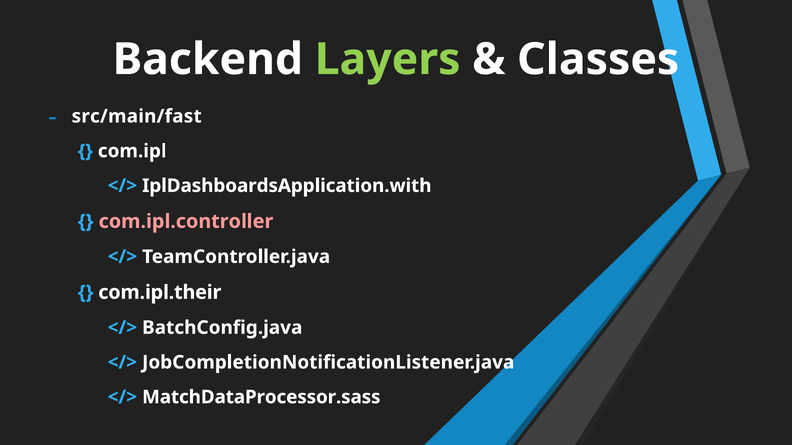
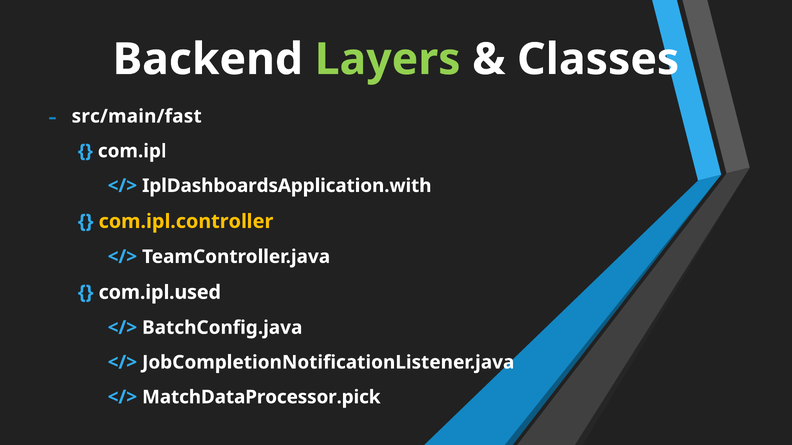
com.ipl.controller colour: pink -> yellow
com.ipl.their: com.ipl.their -> com.ipl.used
MatchDataProcessor.sass: MatchDataProcessor.sass -> MatchDataProcessor.pick
